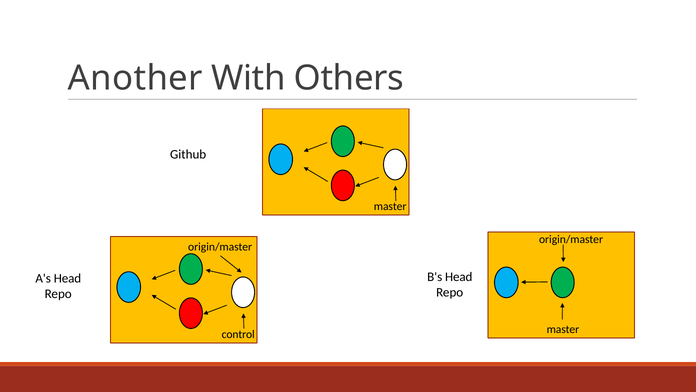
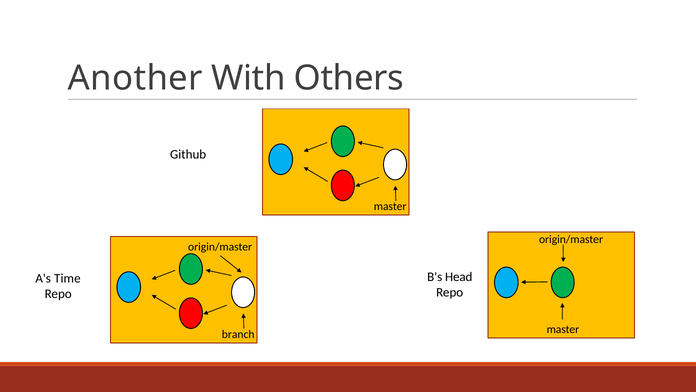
A's Head: Head -> Time
control: control -> branch
